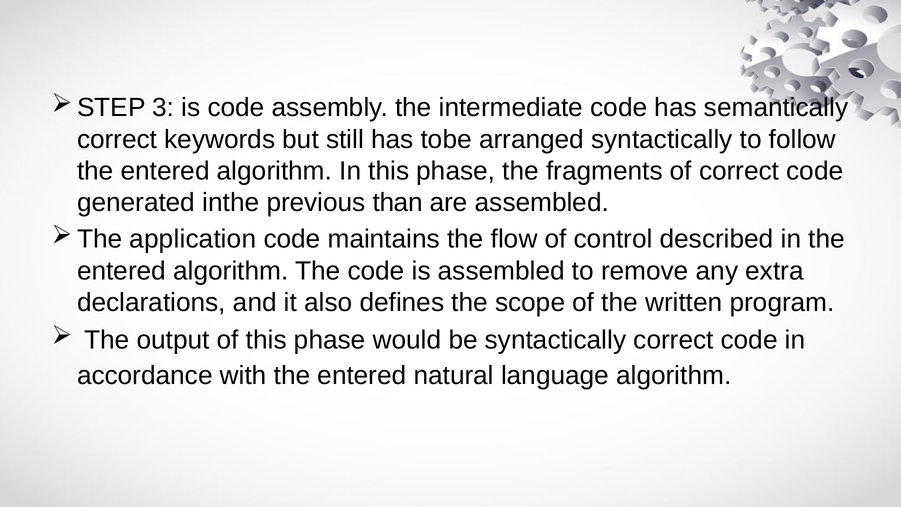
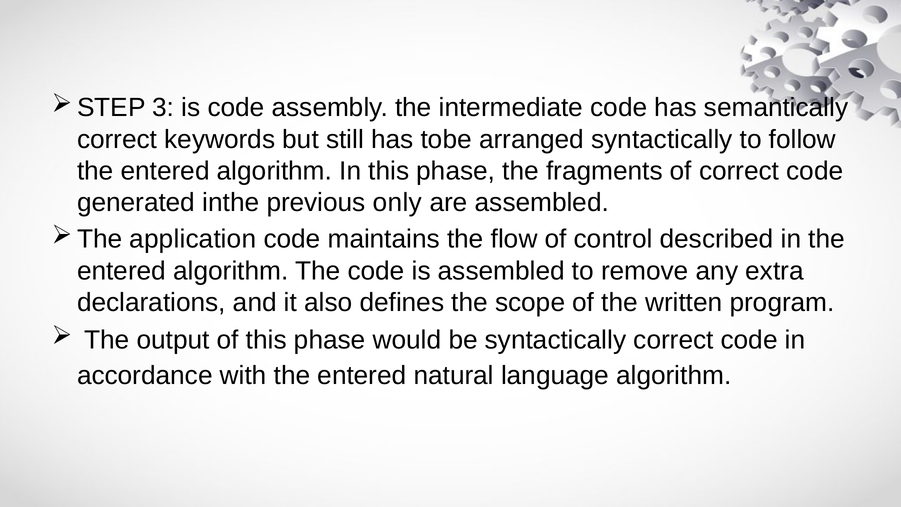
than: than -> only
